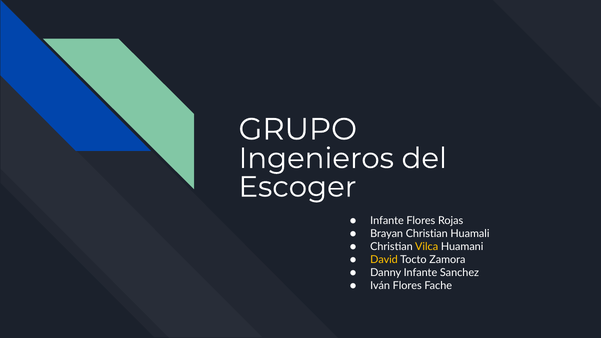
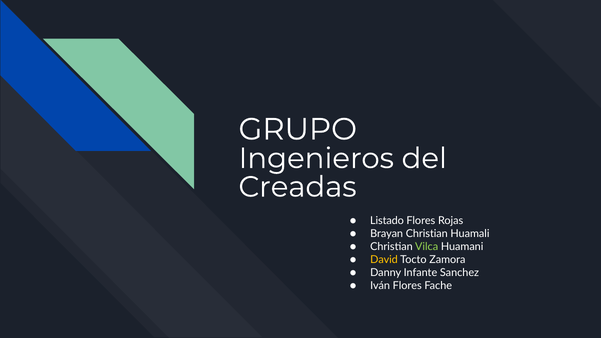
Escoger: Escoger -> Creadas
Infante at (387, 221): Infante -> Listado
Vilca colour: yellow -> light green
